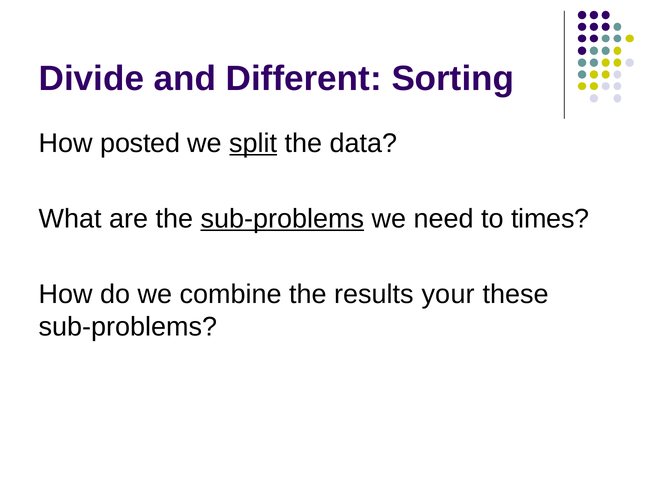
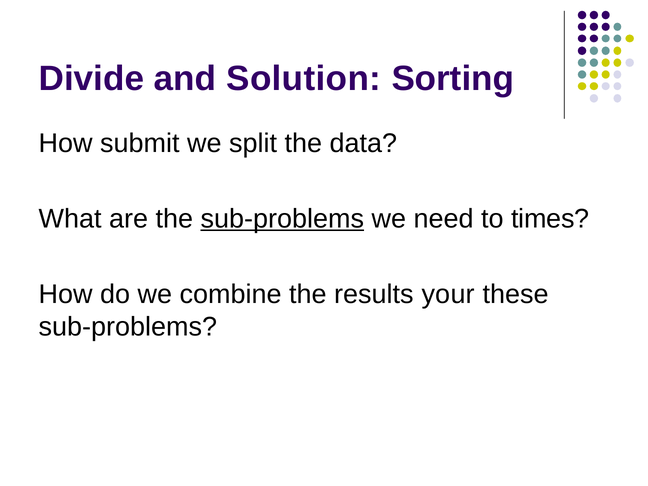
Different: Different -> Solution
posted: posted -> submit
split underline: present -> none
